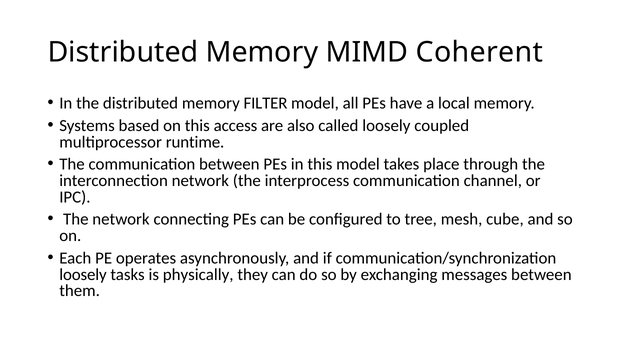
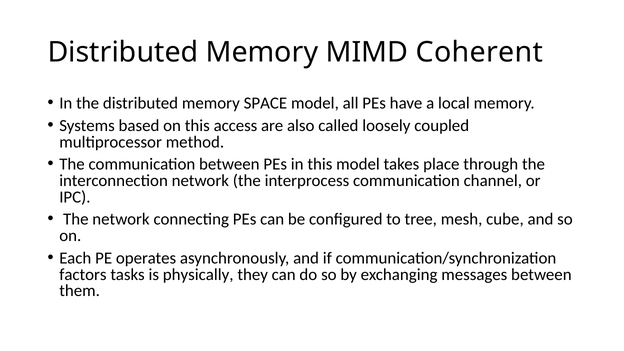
FILTER: FILTER -> SPACE
runtime: runtime -> method
loosely at (83, 274): loosely -> factors
